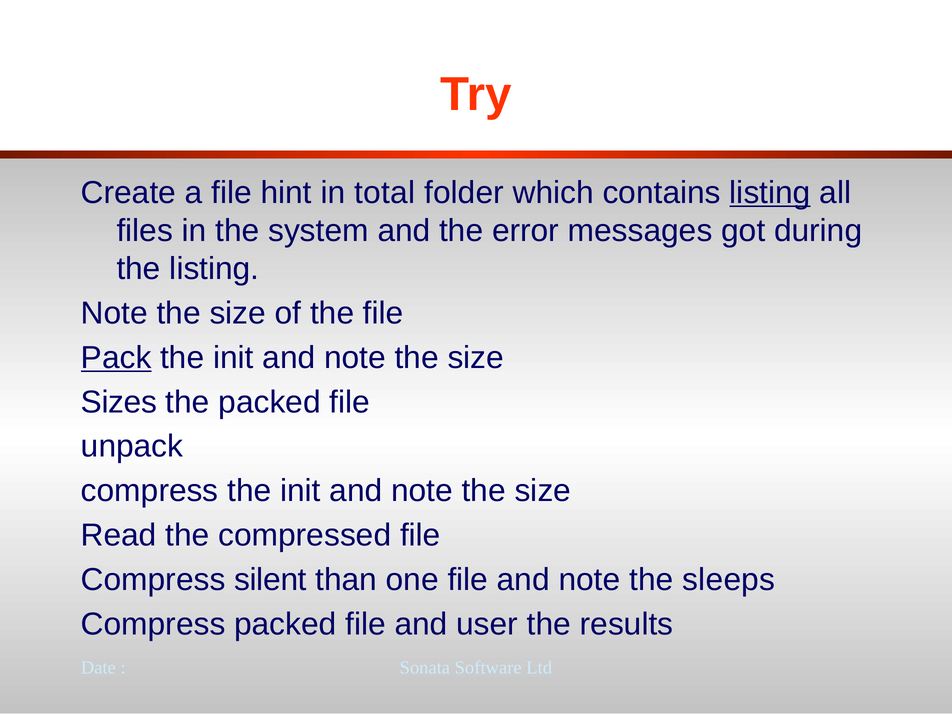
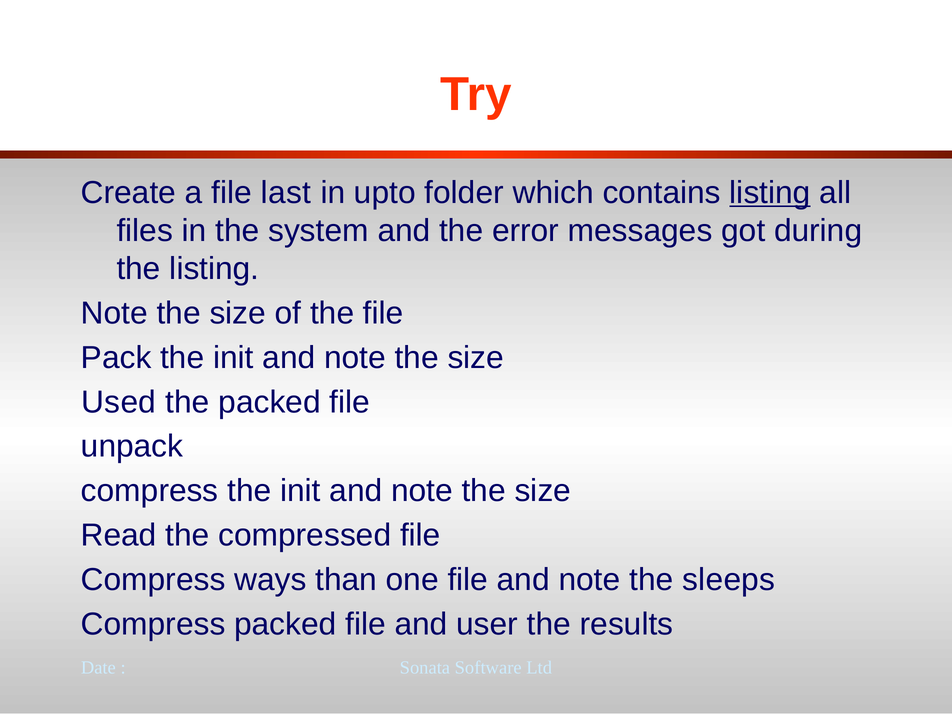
hint: hint -> last
total: total -> upto
Pack underline: present -> none
Sizes: Sizes -> Used
silent: silent -> ways
